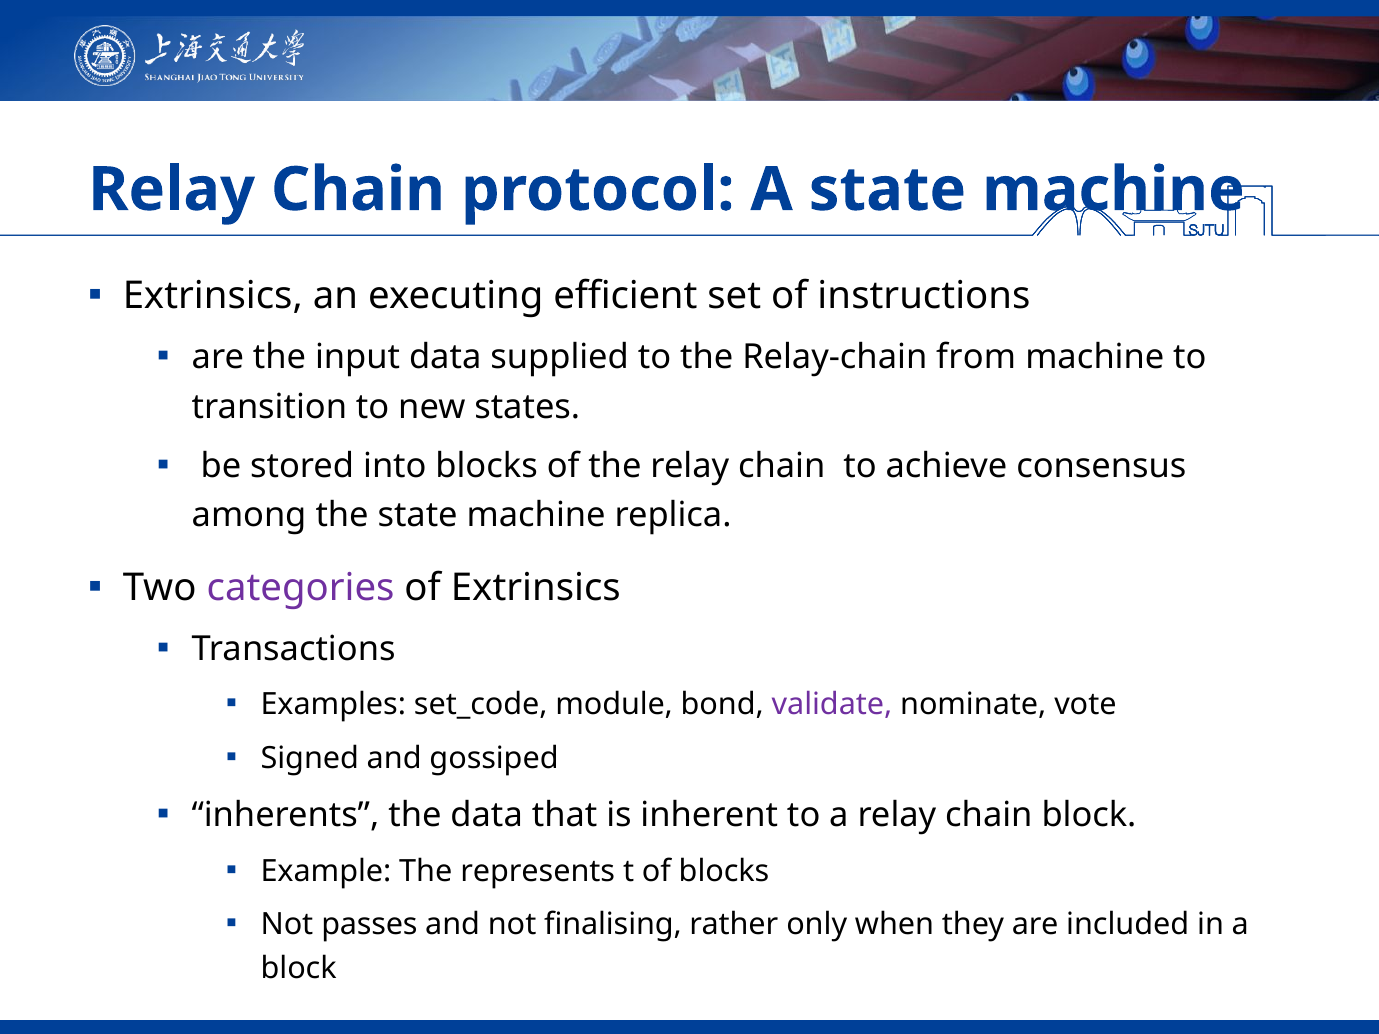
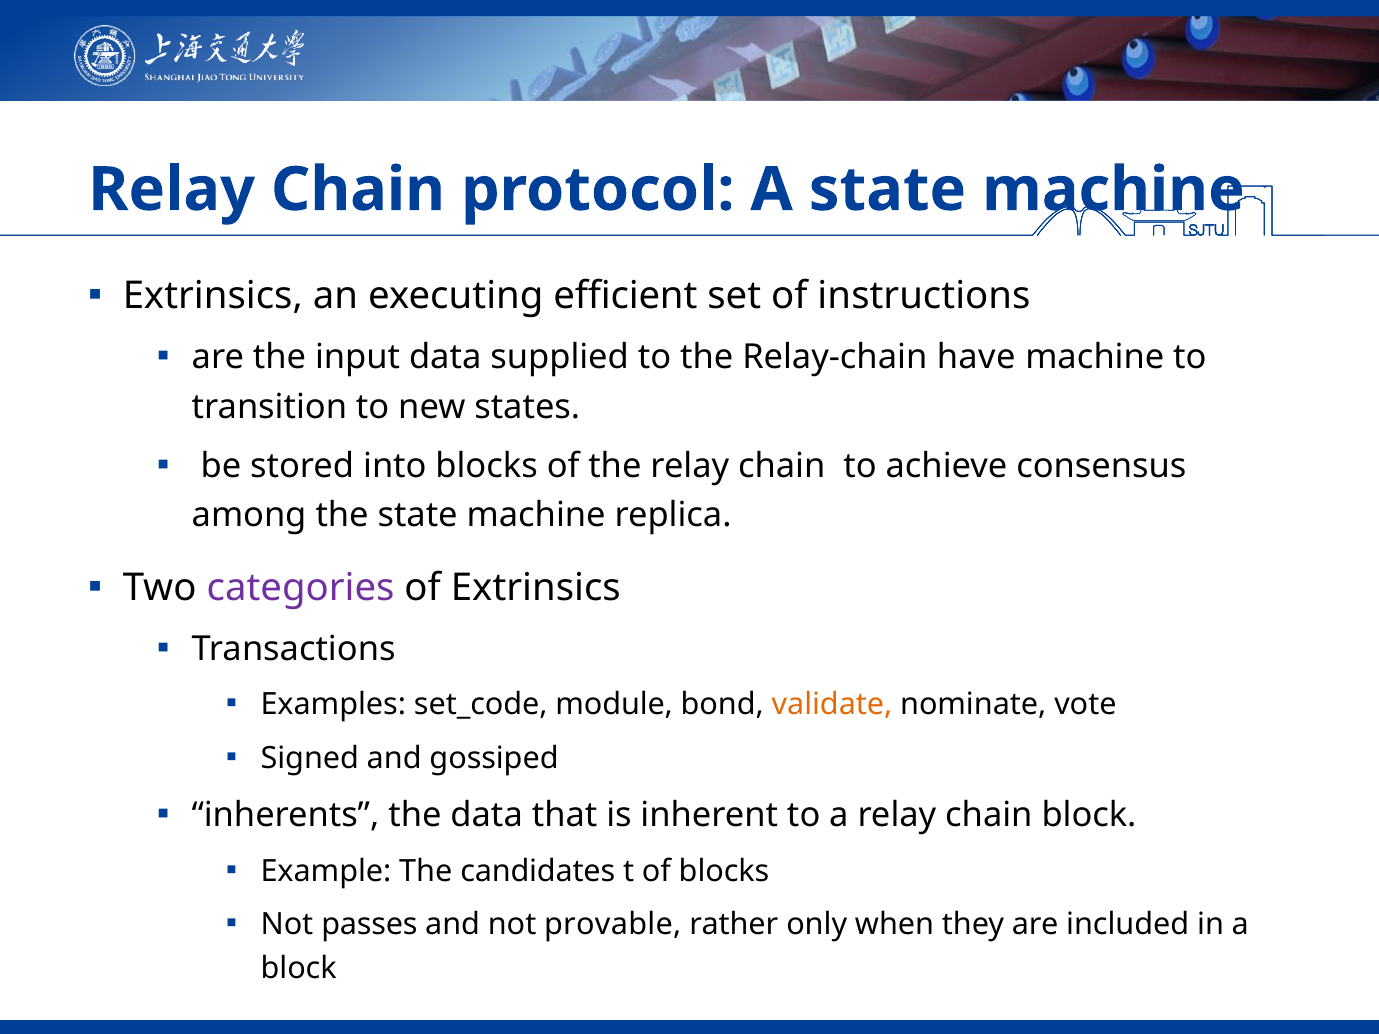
from: from -> have
validate colour: purple -> orange
represents: represents -> candidates
finalising: finalising -> provable
